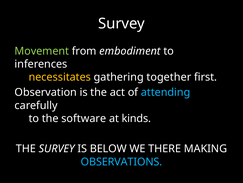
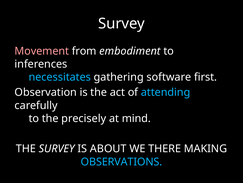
Movement colour: light green -> pink
necessitates colour: yellow -> light blue
together: together -> software
software: software -> precisely
kinds: kinds -> mind
BELOW: BELOW -> ABOUT
